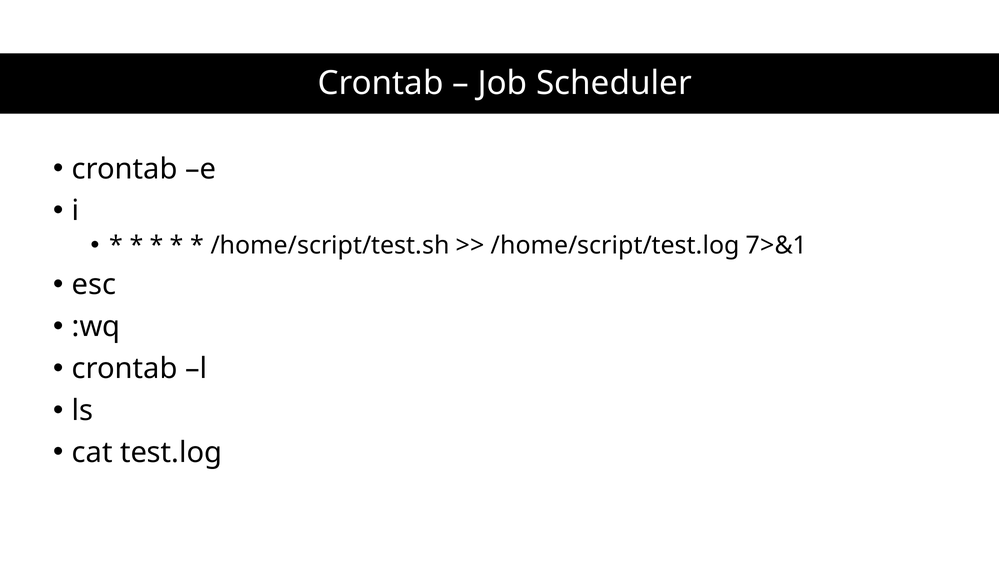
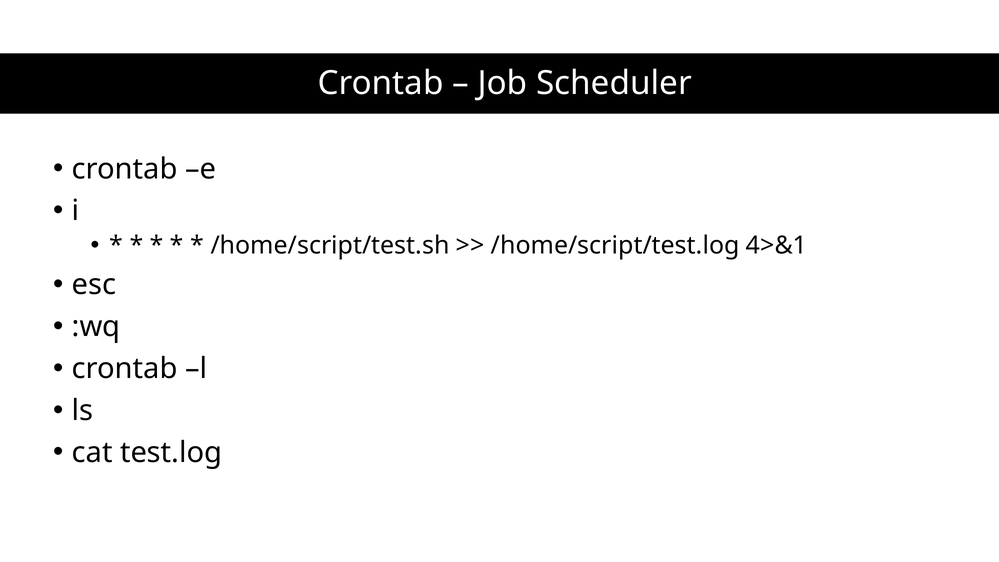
7>&1: 7>&1 -> 4>&1
